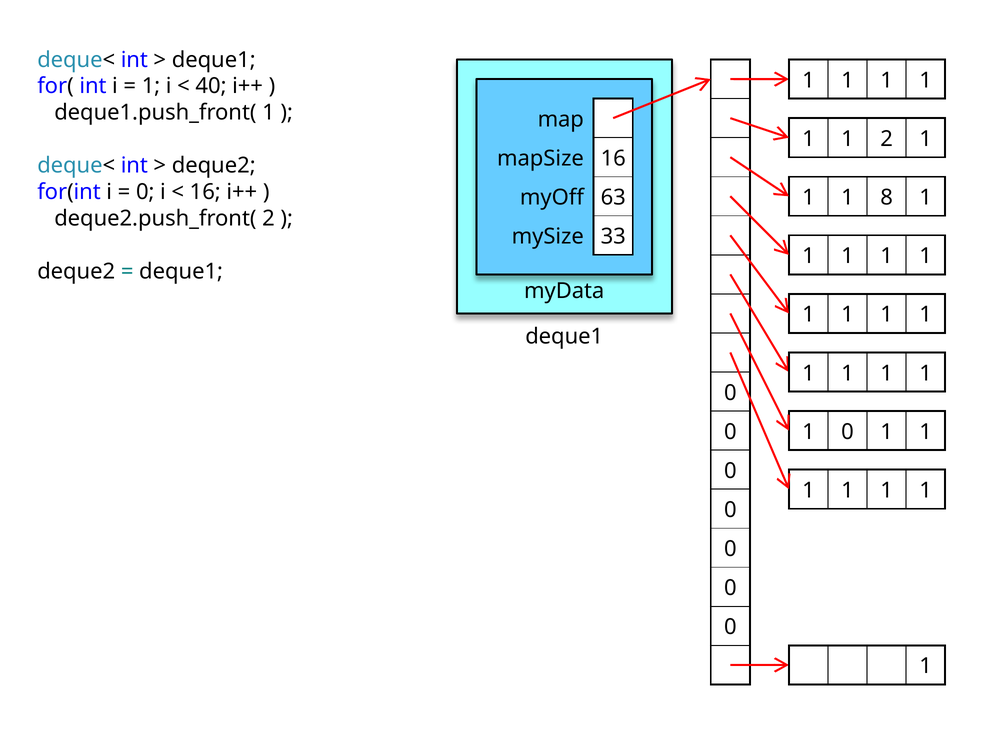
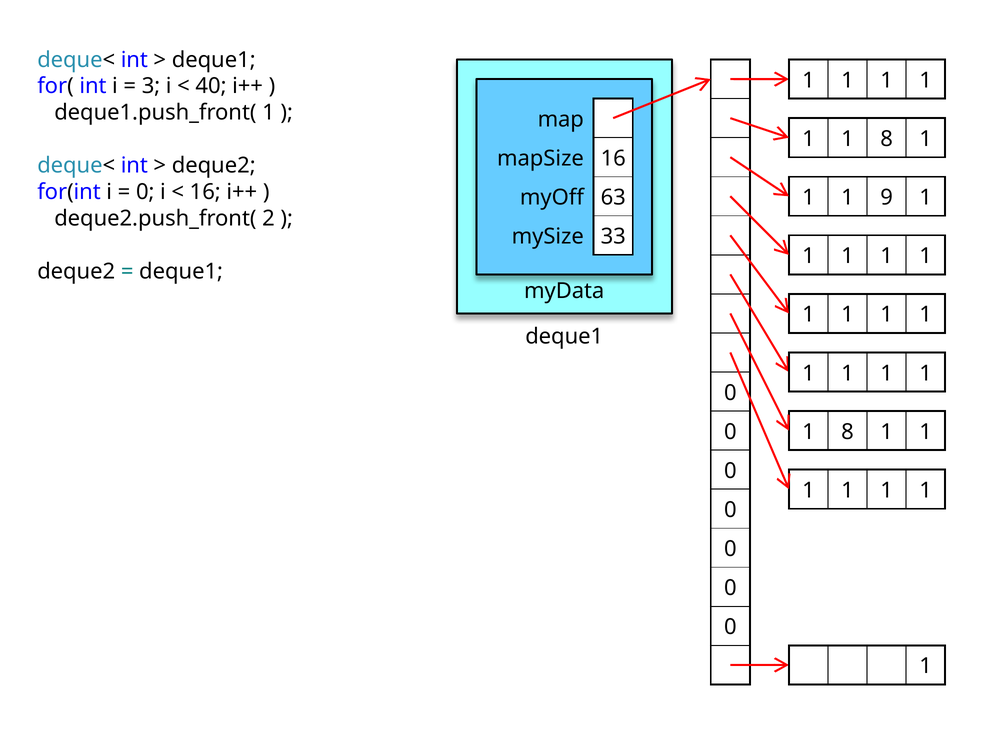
1 at (151, 86): 1 -> 3
2 at (887, 139): 2 -> 8
8: 8 -> 9
0 at (848, 432): 0 -> 8
